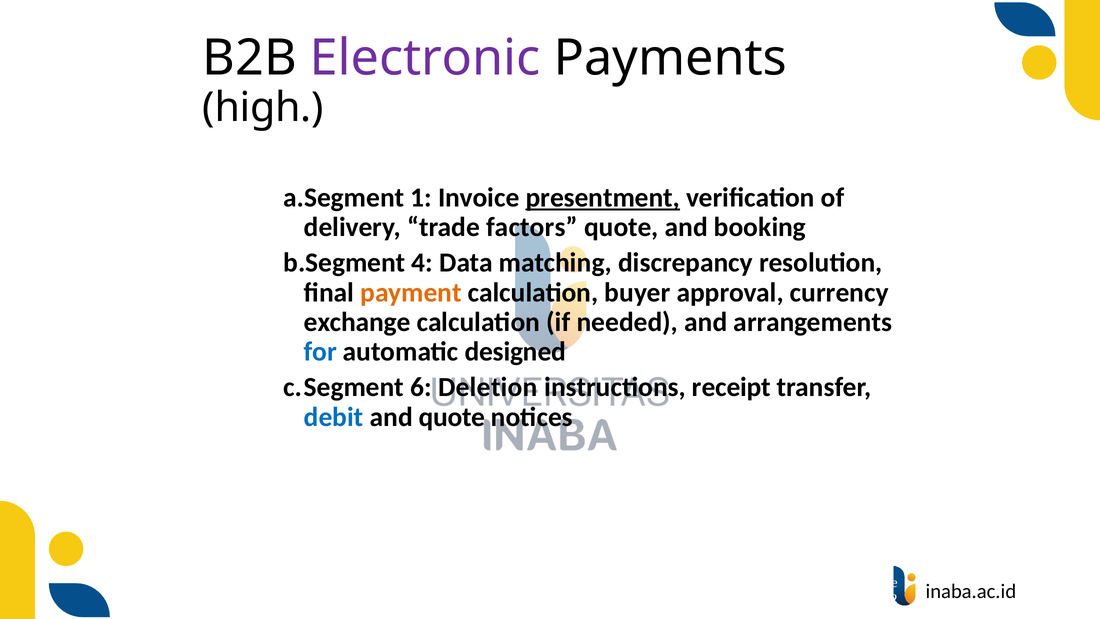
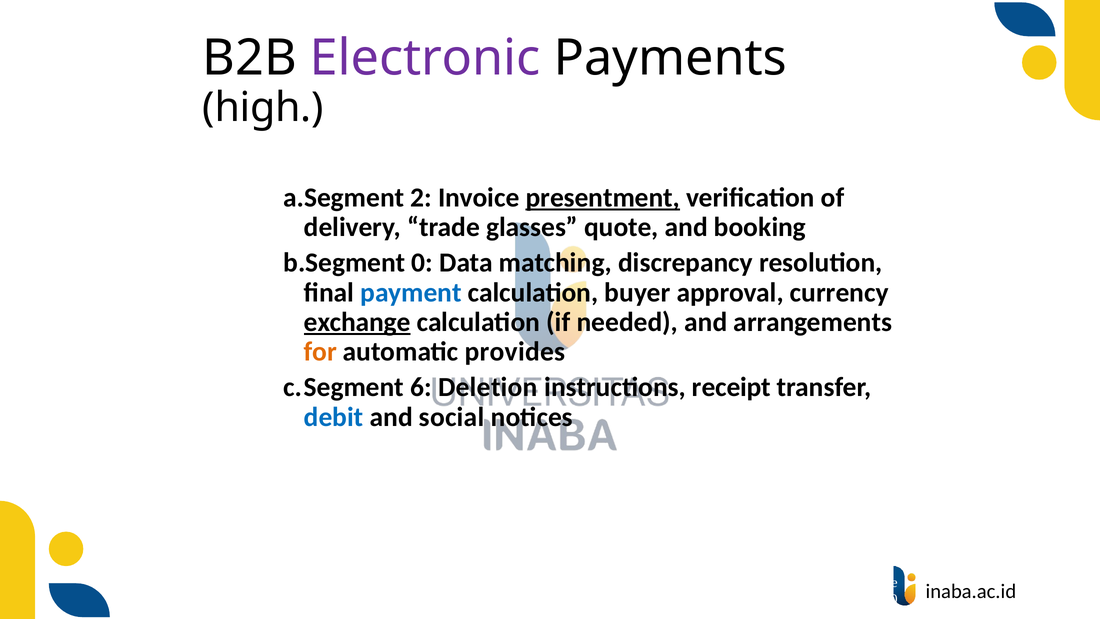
1: 1 -> 2
factors: factors -> glasses
4: 4 -> 0
payment colour: orange -> blue
exchange underline: none -> present
for colour: blue -> orange
designed: designed -> provides
and quote: quote -> social
2022: 2022 -> 2030
